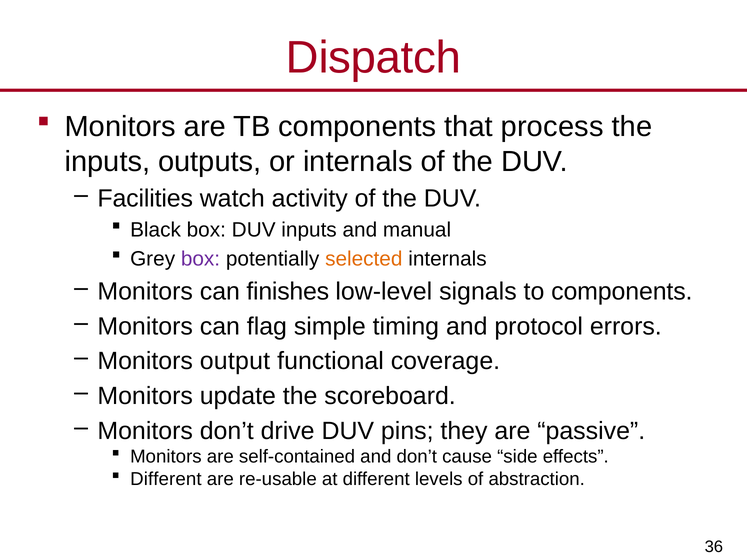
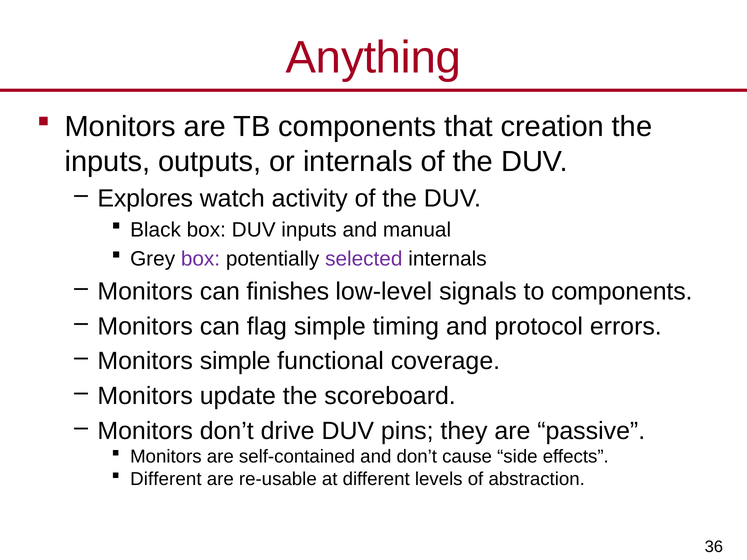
Dispatch: Dispatch -> Anything
process: process -> creation
Facilities: Facilities -> Explores
selected colour: orange -> purple
Monitors output: output -> simple
